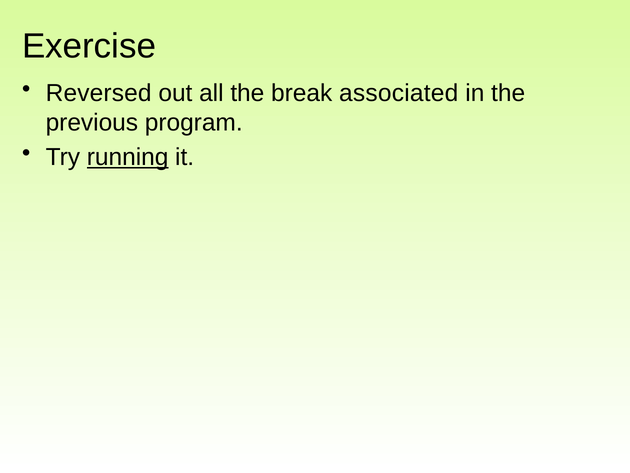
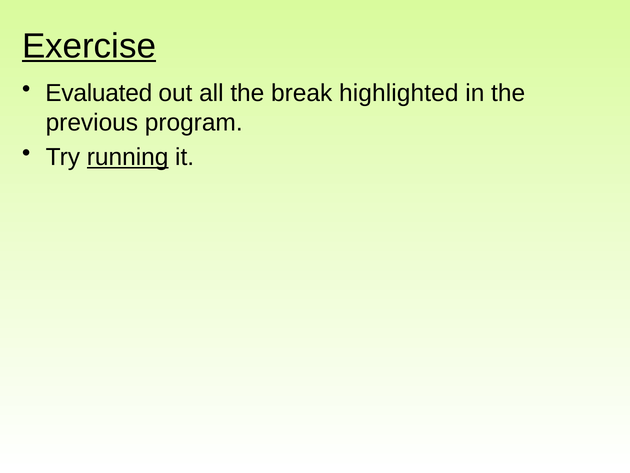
Exercise underline: none -> present
Reversed: Reversed -> Evaluated
associated: associated -> highlighted
